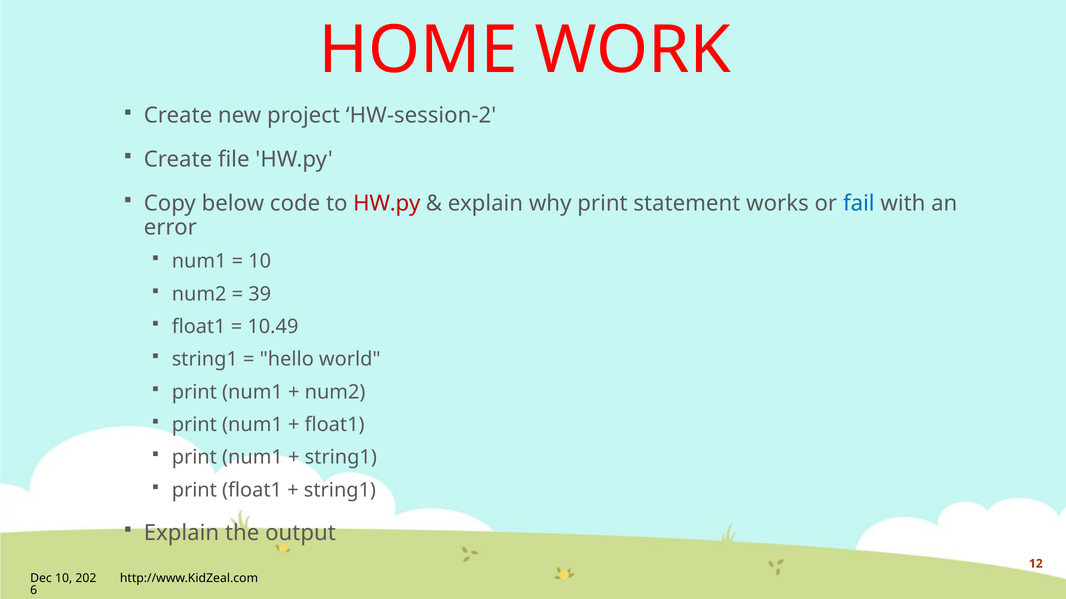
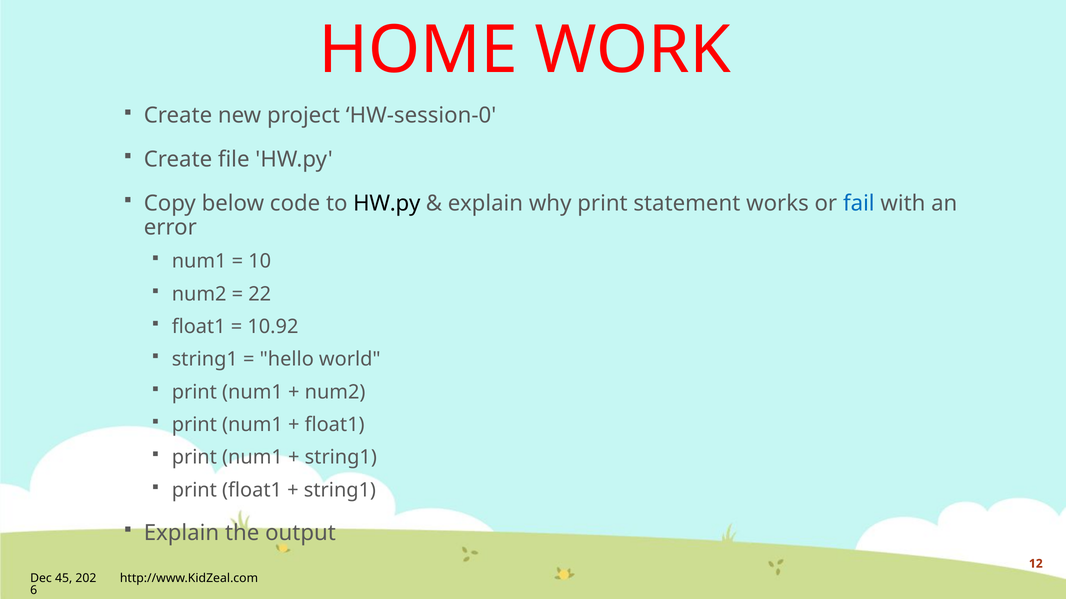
HW-session-2: HW-session-2 -> HW-session-0
HW.py at (387, 204) colour: red -> black
39: 39 -> 22
10.49: 10.49 -> 10.92
10 at (64, 579): 10 -> 45
